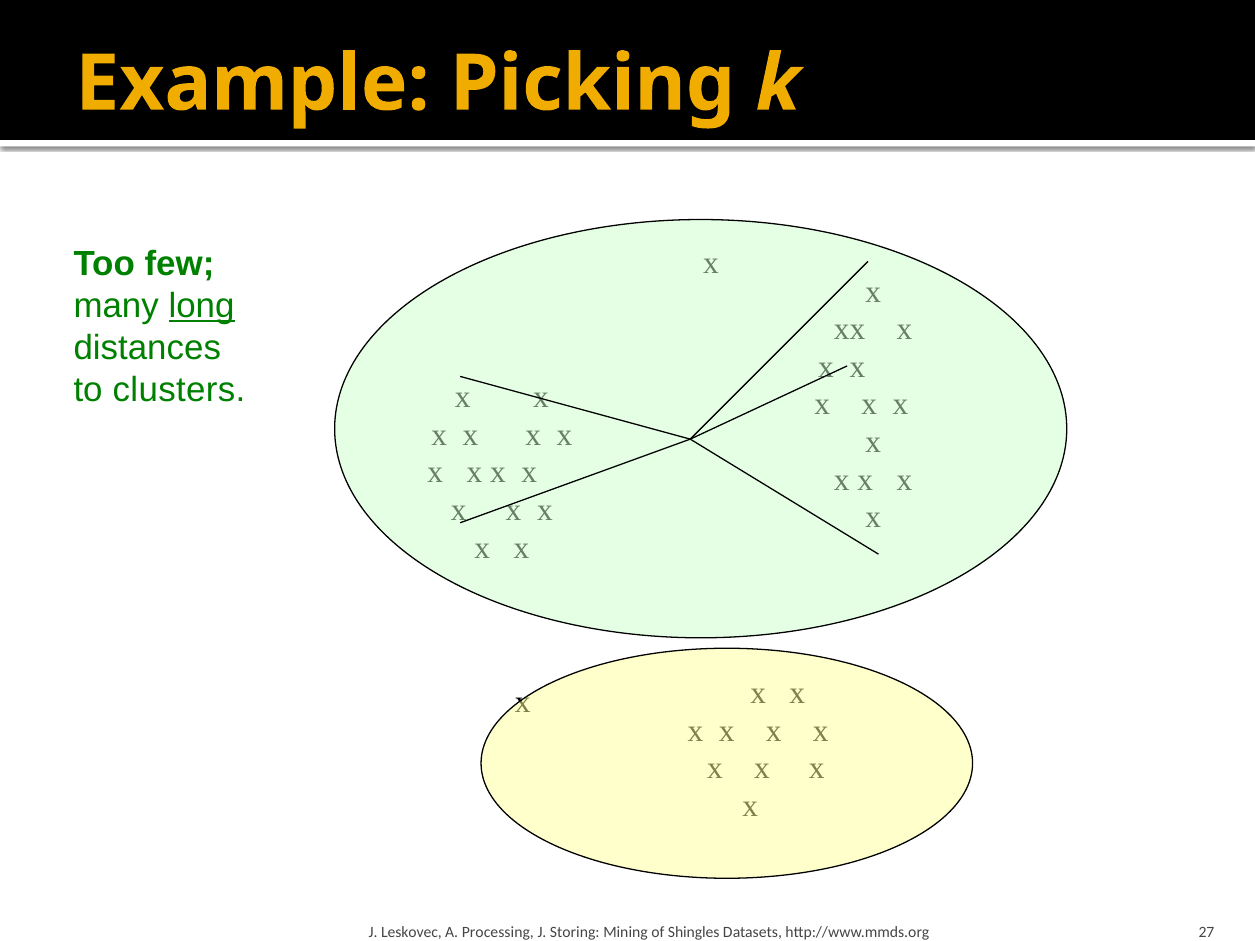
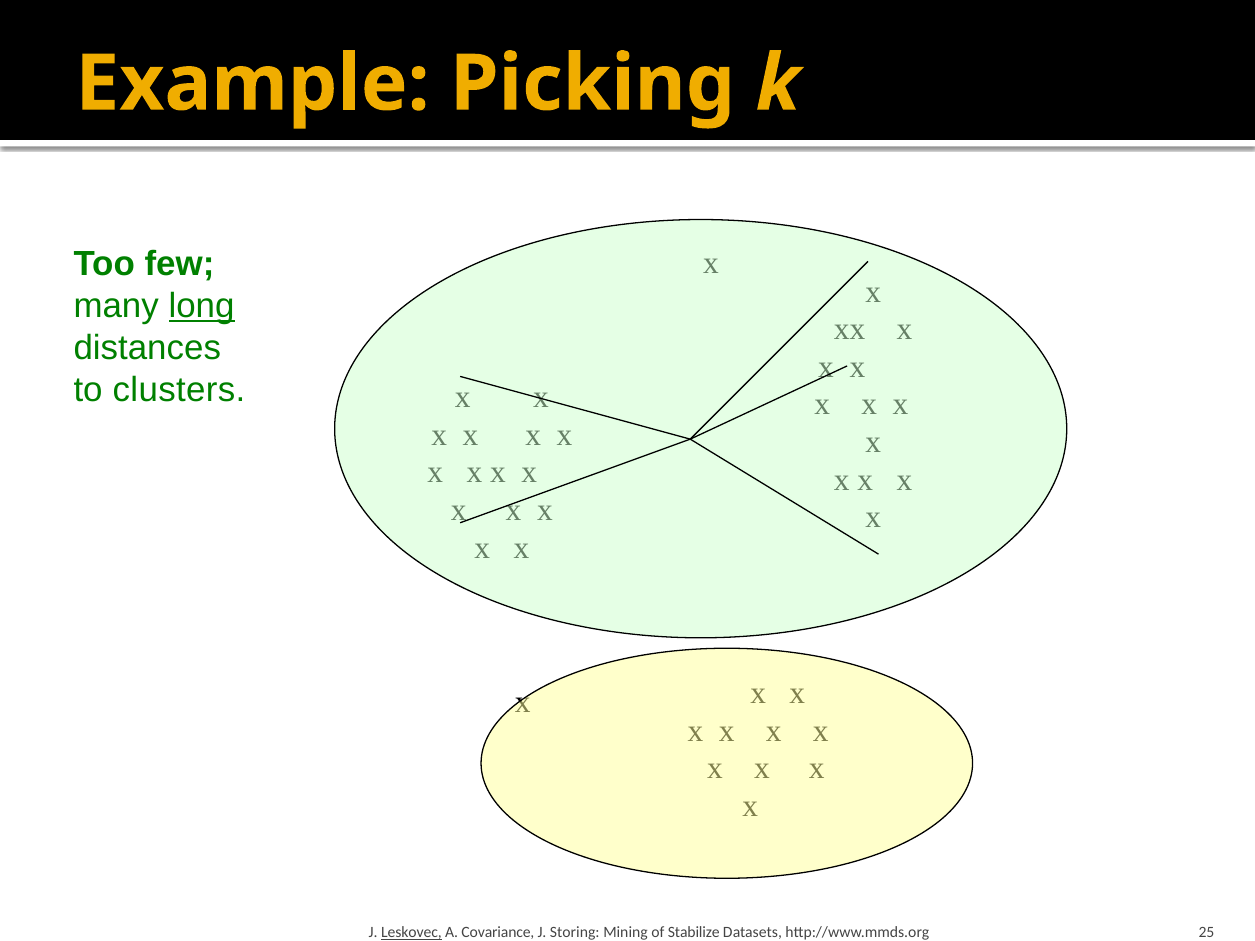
Leskovec underline: none -> present
Processing: Processing -> Covariance
Shingles: Shingles -> Stabilize
27: 27 -> 25
